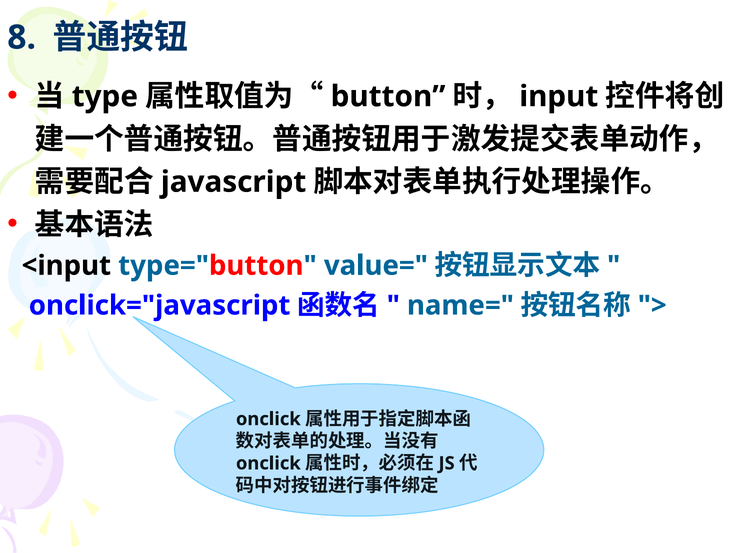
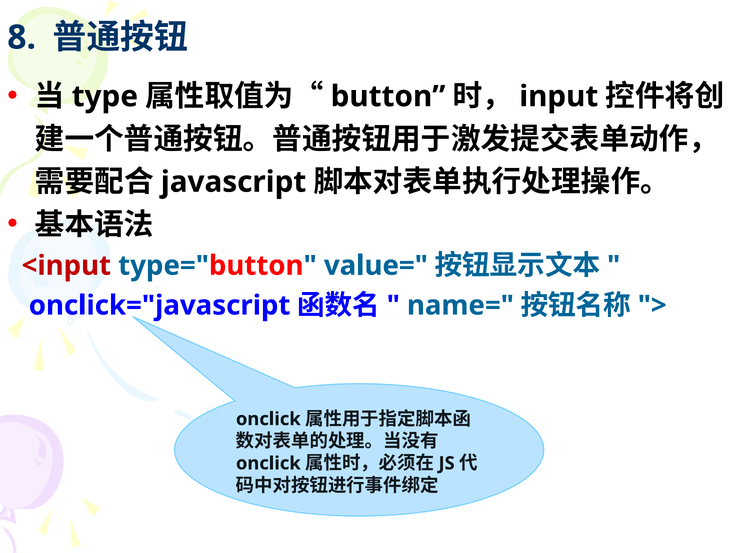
<input colour: black -> red
